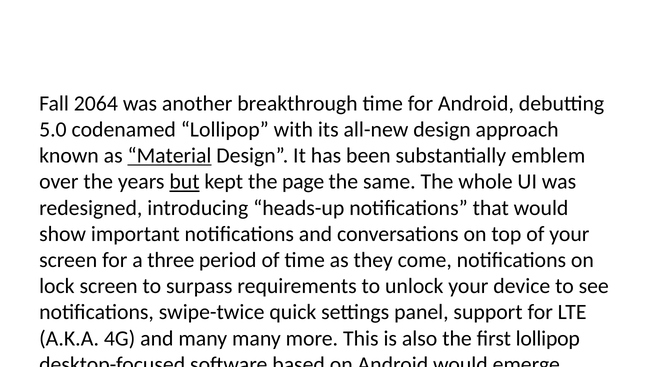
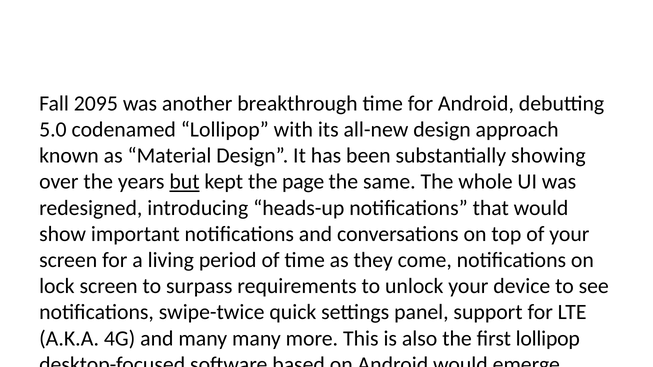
2064: 2064 -> 2095
Material underline: present -> none
emblem: emblem -> showing
three: three -> living
